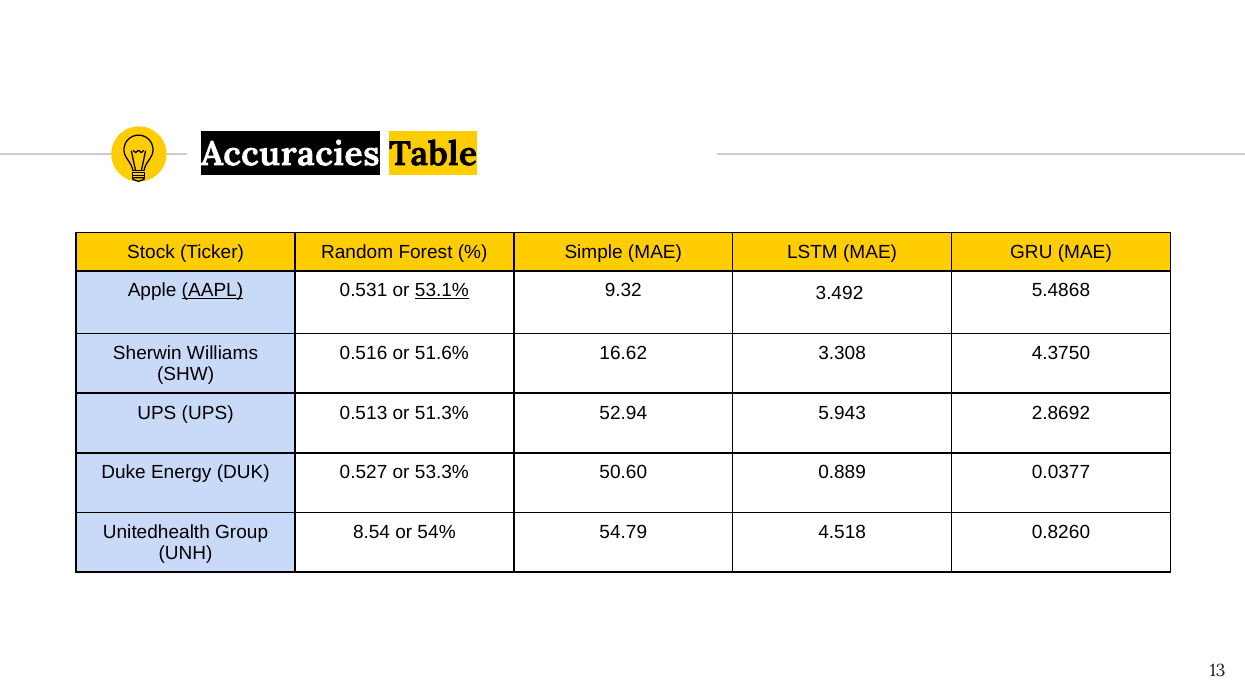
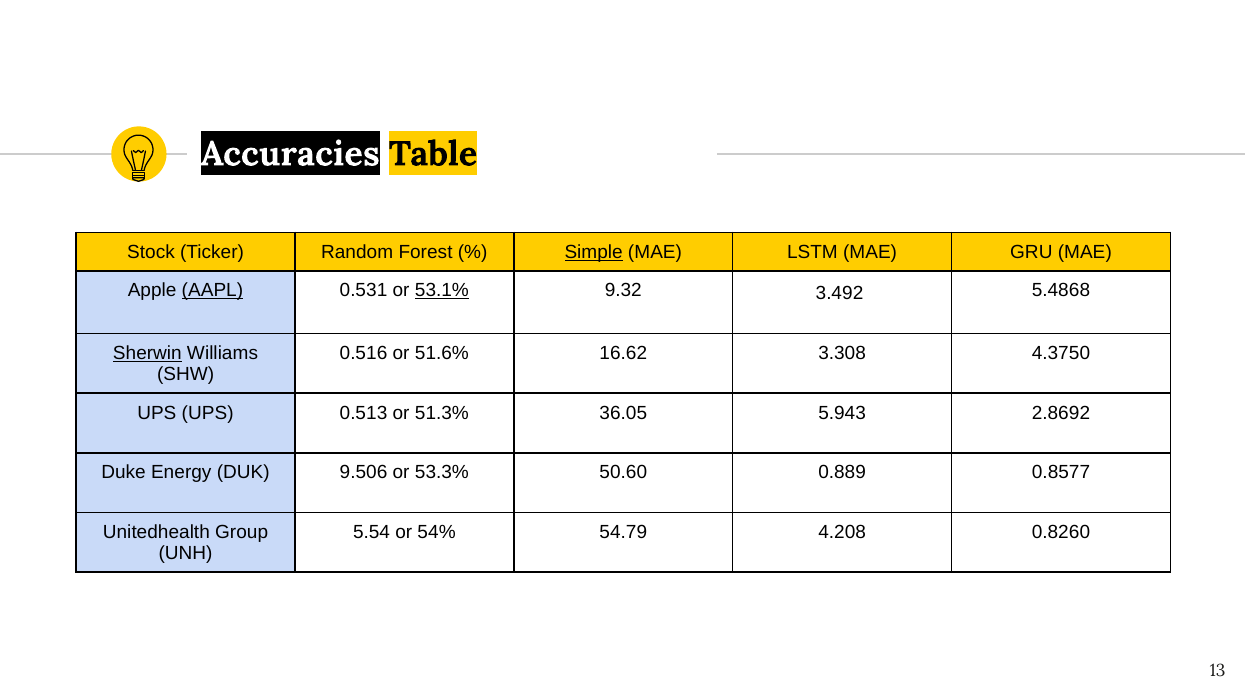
Simple underline: none -> present
Sherwin underline: none -> present
52.94: 52.94 -> 36.05
0.527: 0.527 -> 9.506
0.0377: 0.0377 -> 0.8577
8.54: 8.54 -> 5.54
4.518: 4.518 -> 4.208
